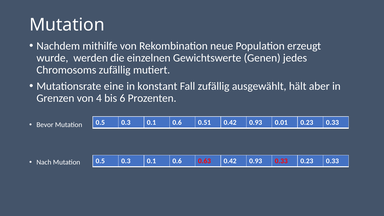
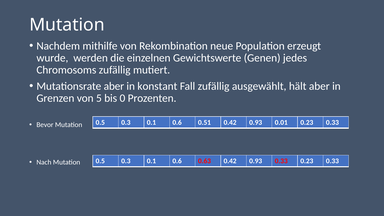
Mutationsrate eine: eine -> aber
4: 4 -> 5
6: 6 -> 0
